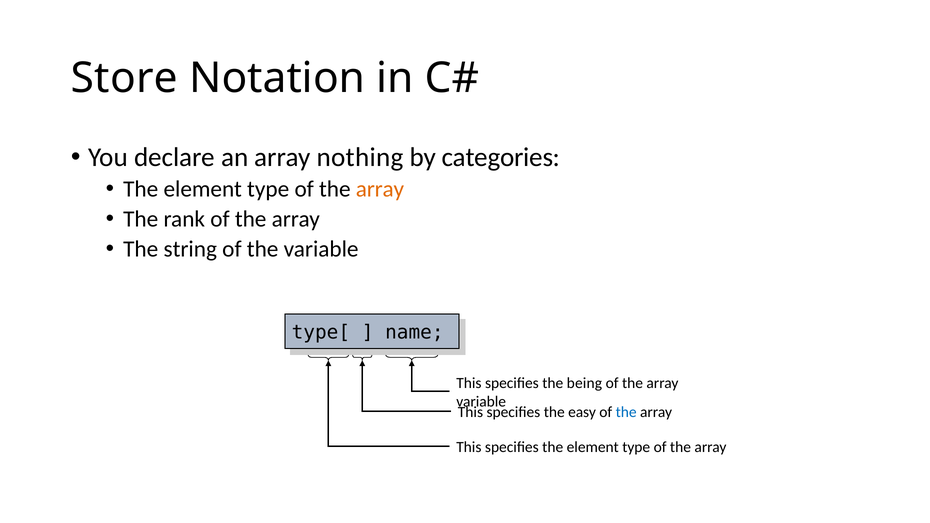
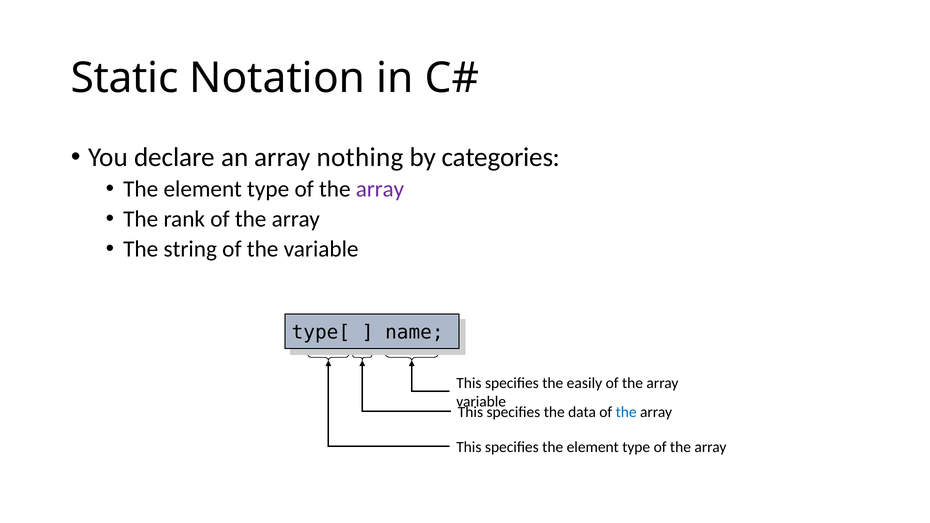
Store: Store -> Static
array at (380, 189) colour: orange -> purple
being: being -> easily
easy: easy -> data
